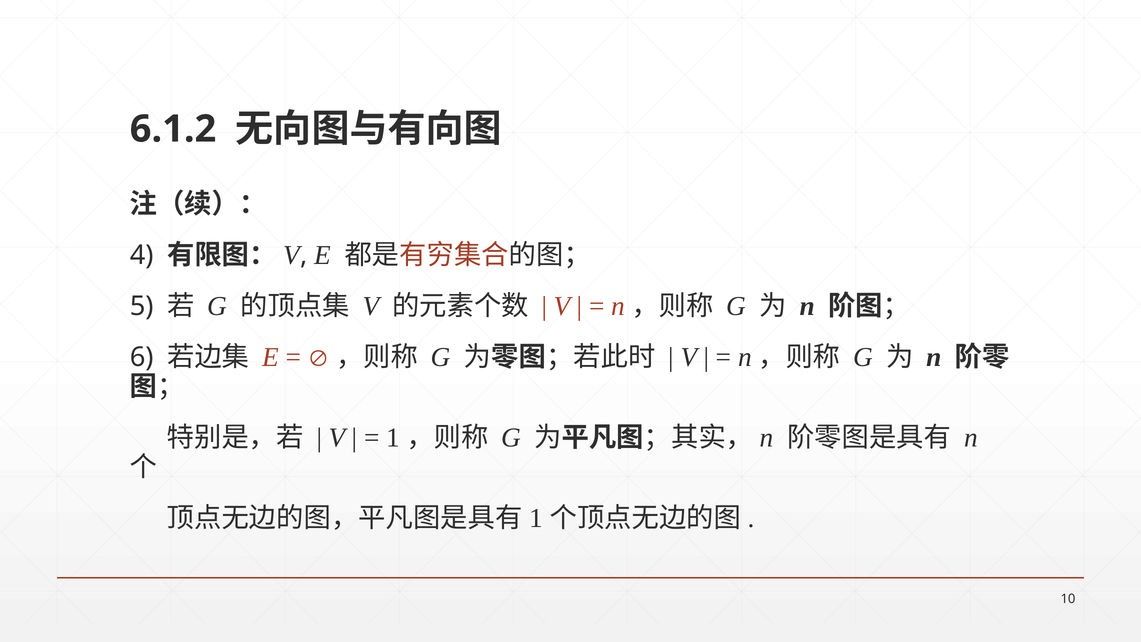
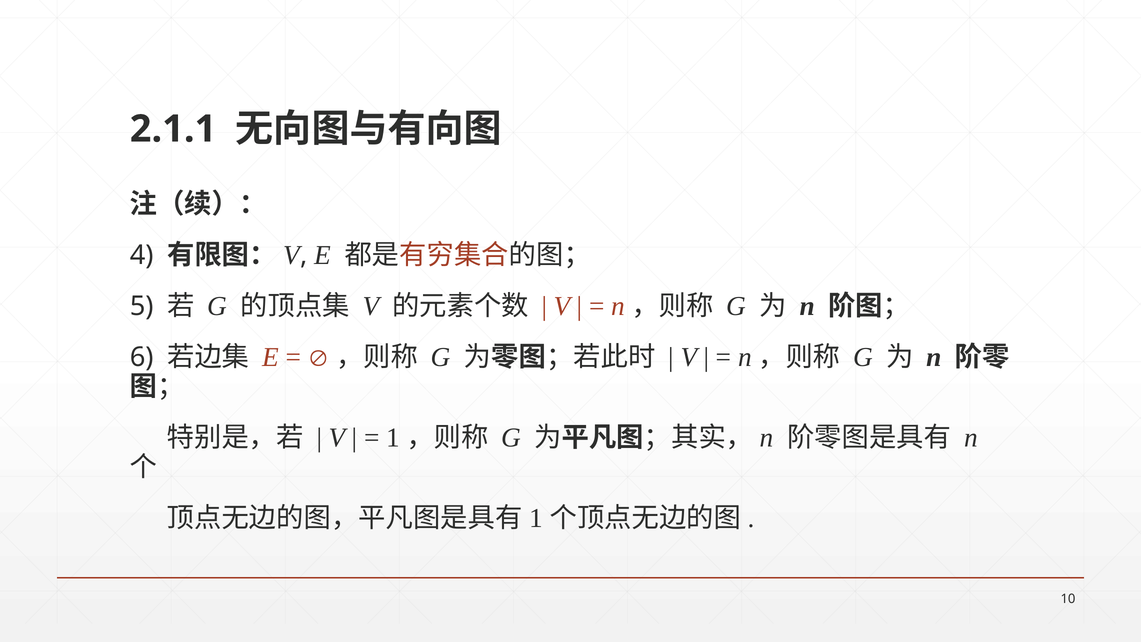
6.1.2: 6.1.2 -> 2.1.1
